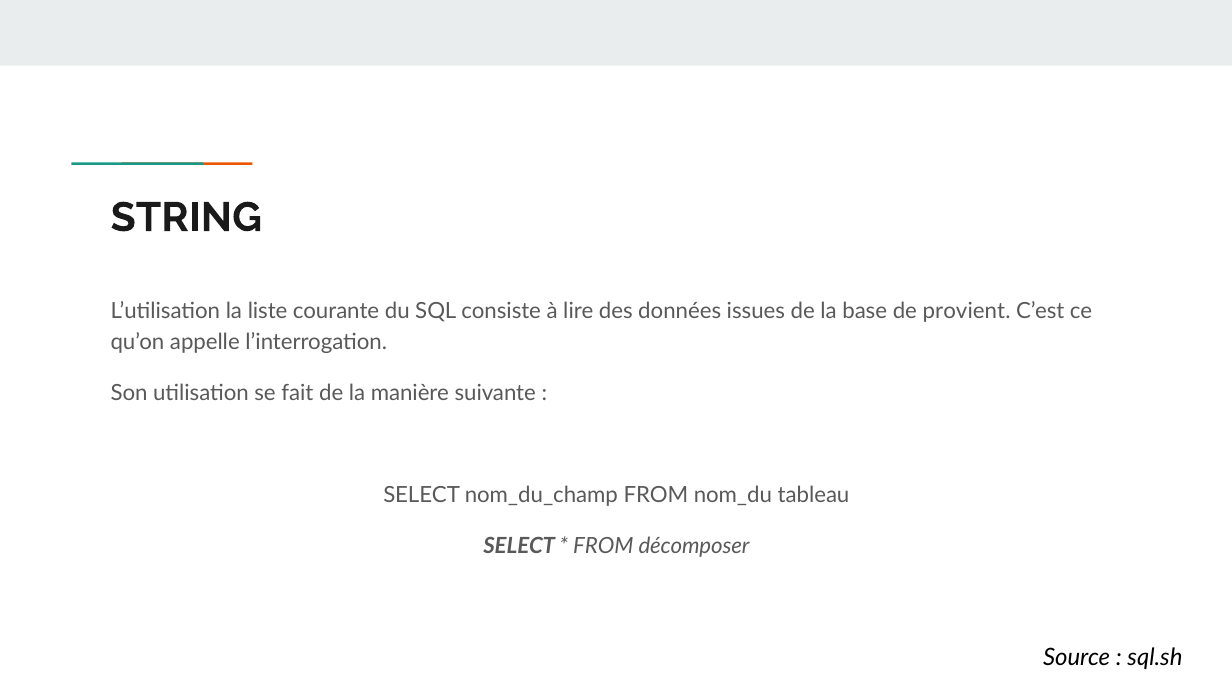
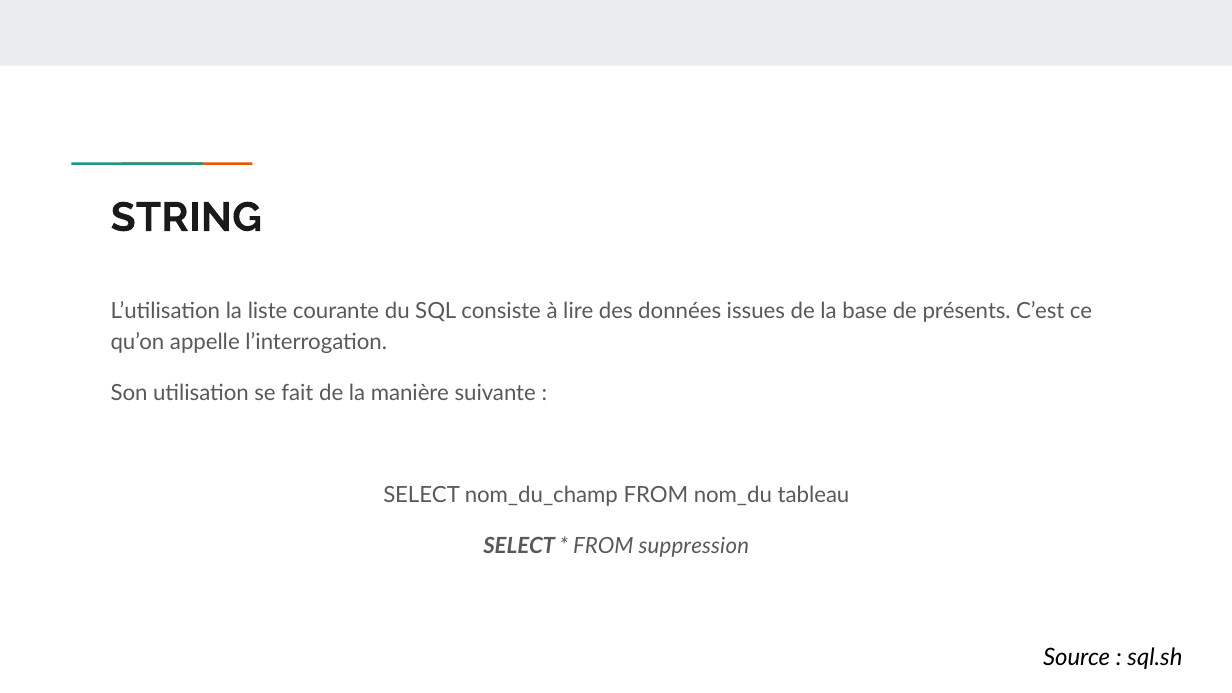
provient: provient -> présents
décomposer: décomposer -> suppression
